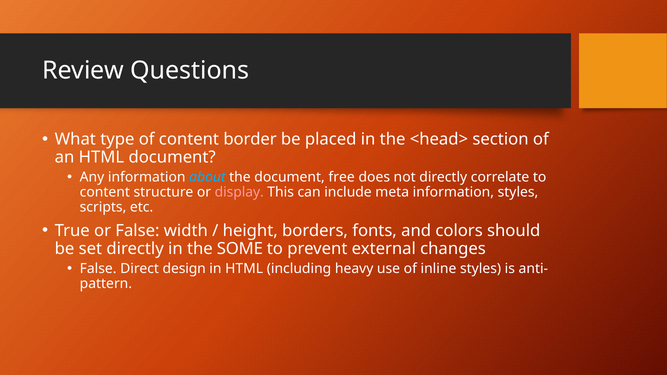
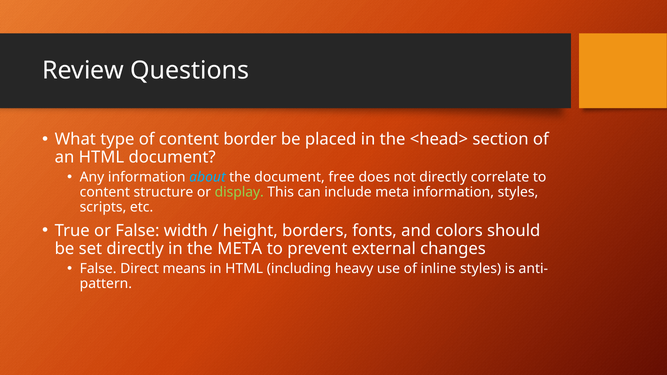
display colour: pink -> light green
the SOME: SOME -> META
design: design -> means
